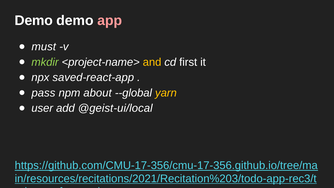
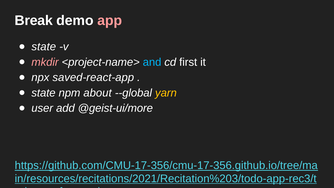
Demo at (34, 20): Demo -> Break
must at (44, 47): must -> state
mkdir colour: light green -> pink
and colour: yellow -> light blue
pass at (43, 93): pass -> state
@geist-ui/local: @geist-ui/local -> @geist-ui/more
